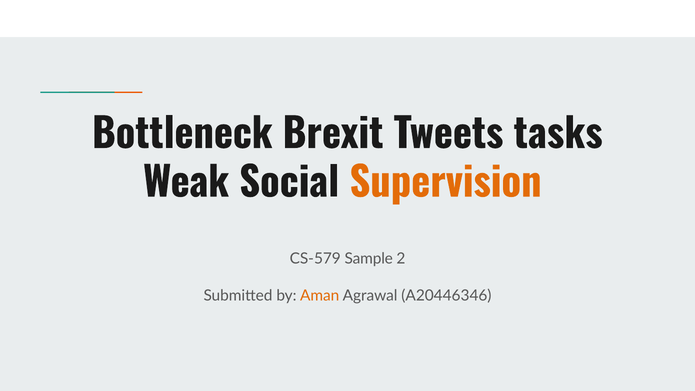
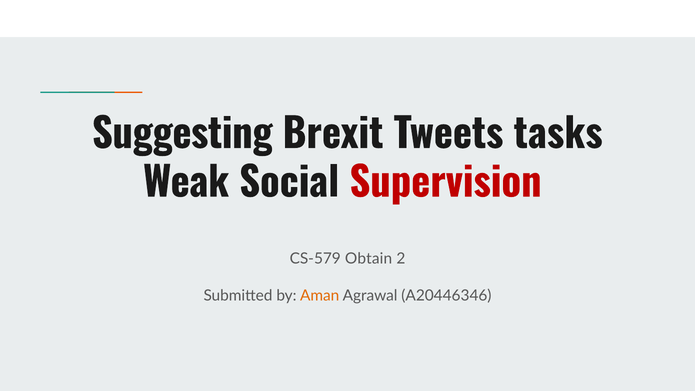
Bottleneck: Bottleneck -> Suggesting
Supervision colour: orange -> red
Sample: Sample -> Obtain
